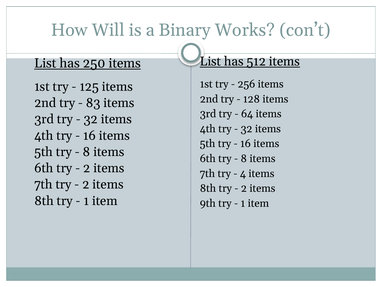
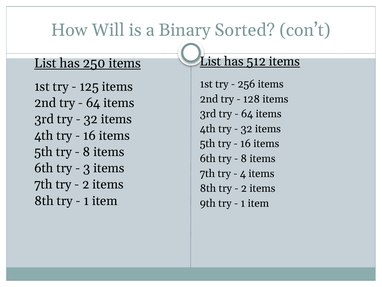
Works: Works -> Sorted
83 at (93, 103): 83 -> 64
2 at (87, 168): 2 -> 3
